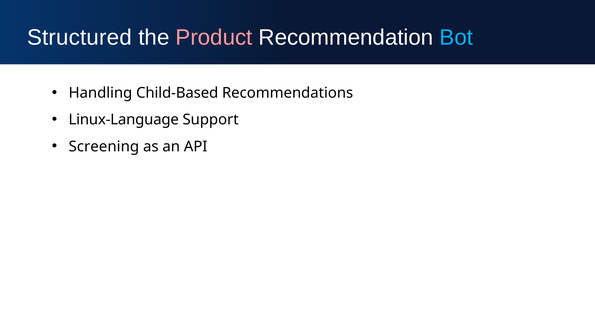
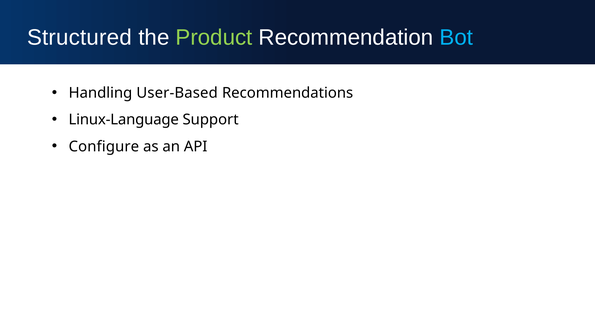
Product colour: pink -> light green
Child-Based: Child-Based -> User-Based
Screening: Screening -> Configure
